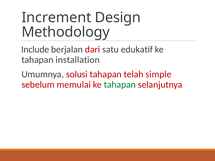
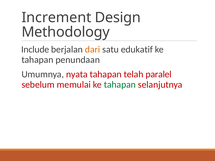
dari colour: red -> orange
installation: installation -> penundaan
solusi: solusi -> nyata
simple: simple -> paralel
